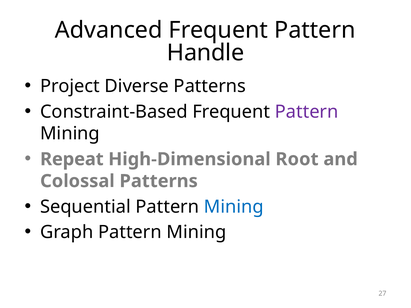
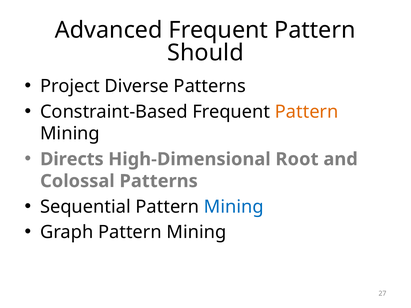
Handle: Handle -> Should
Pattern at (307, 112) colour: purple -> orange
Repeat: Repeat -> Directs
